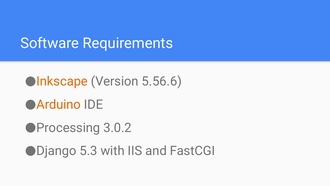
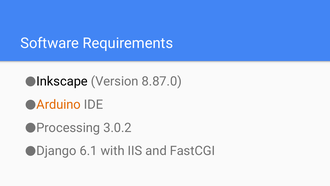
Inkscape colour: orange -> black
5.56.6: 5.56.6 -> 8.87.0
5.3: 5.3 -> 6.1
